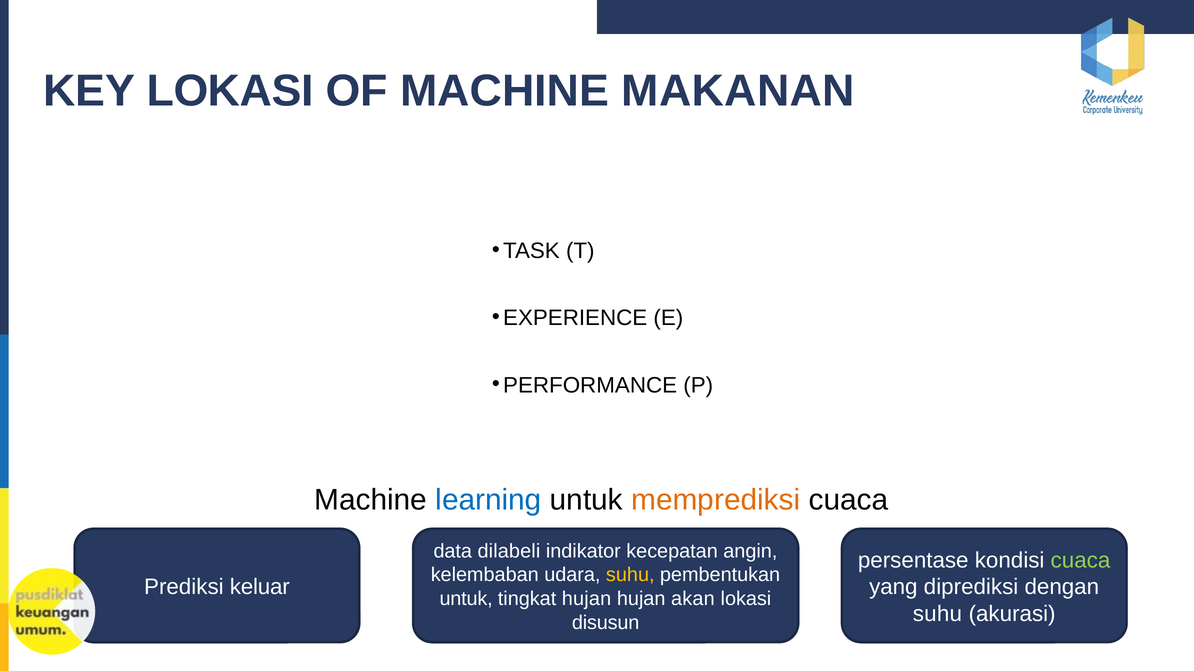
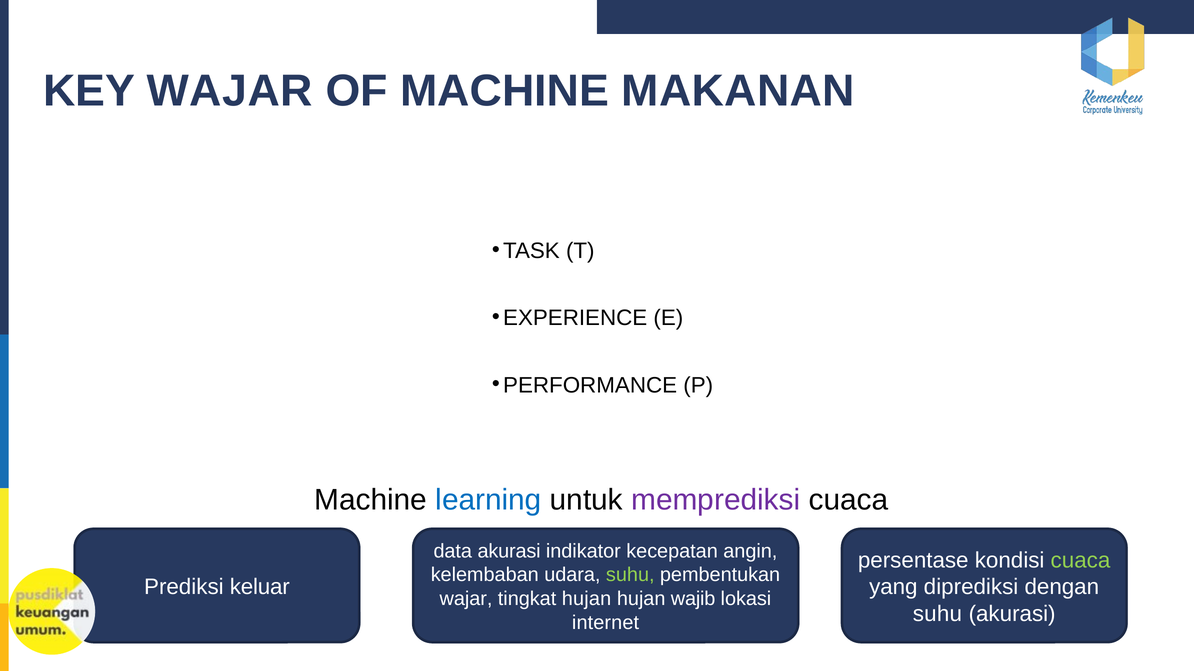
KEY LOKASI: LOKASI -> WAJAR
memprediksi colour: orange -> purple
data dilabeli: dilabeli -> akurasi
suhu at (630, 575) colour: yellow -> light green
untuk at (466, 599): untuk -> wajar
akan: akan -> wajib
disusun: disusun -> internet
